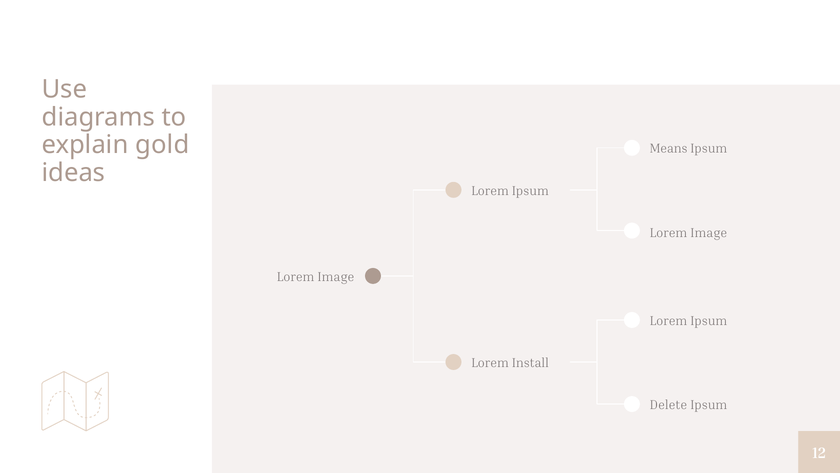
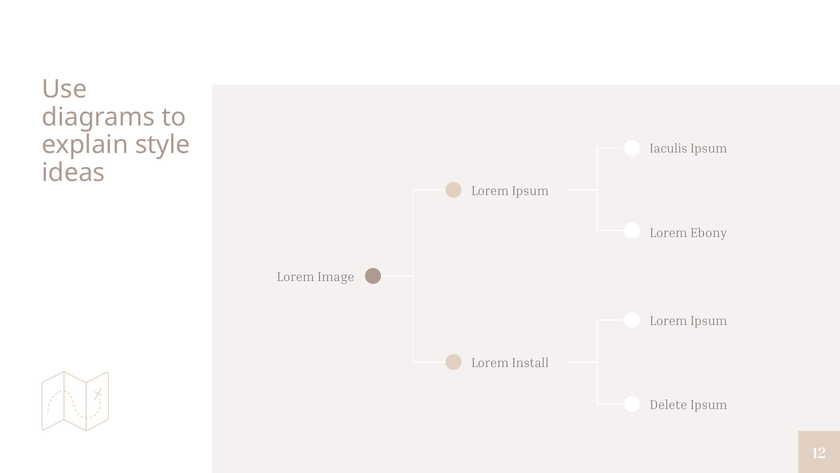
gold: gold -> style
Means: Means -> Iaculis
Image at (709, 233): Image -> Ebony
